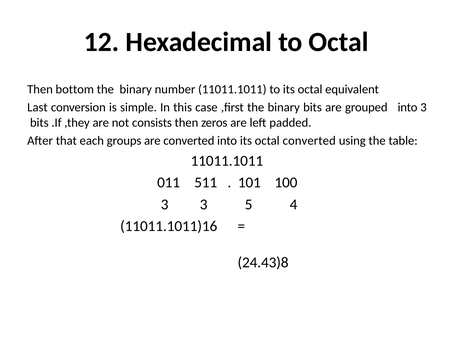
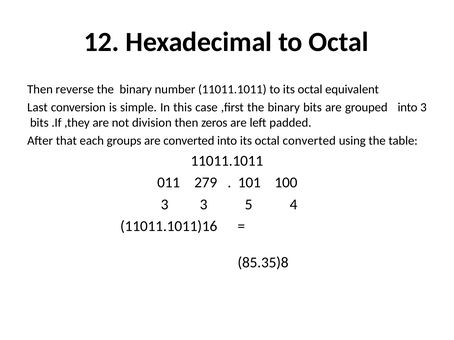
bottom: bottom -> reverse
consists: consists -> division
511: 511 -> 279
24.43)8: 24.43)8 -> 85.35)8
